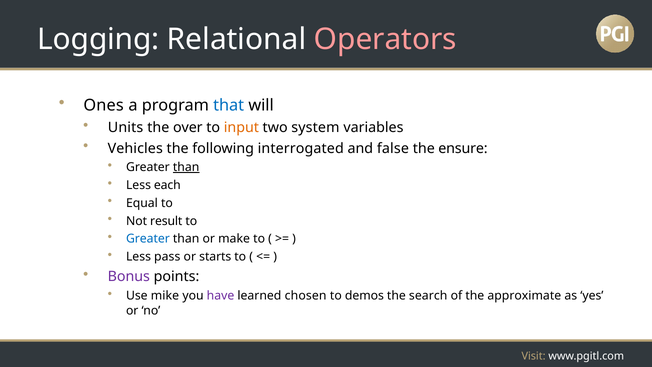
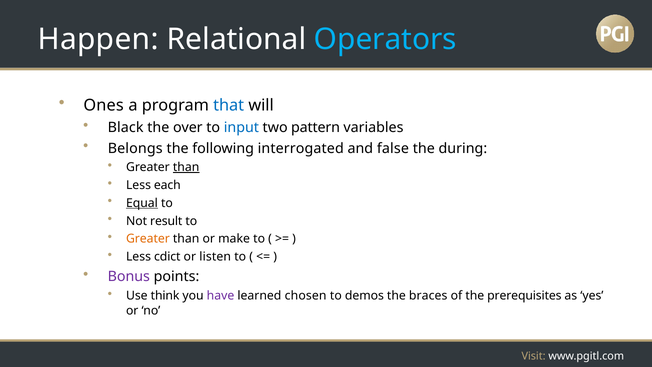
Logging: Logging -> Happen
Operators colour: pink -> light blue
Units: Units -> Black
input colour: orange -> blue
system: system -> pattern
Vehicles: Vehicles -> Belongs
ensure: ensure -> during
Equal underline: none -> present
Greater at (148, 239) colour: blue -> orange
pass: pass -> cdict
starts: starts -> listen
mike: mike -> think
search: search -> braces
approximate: approximate -> prerequisites
